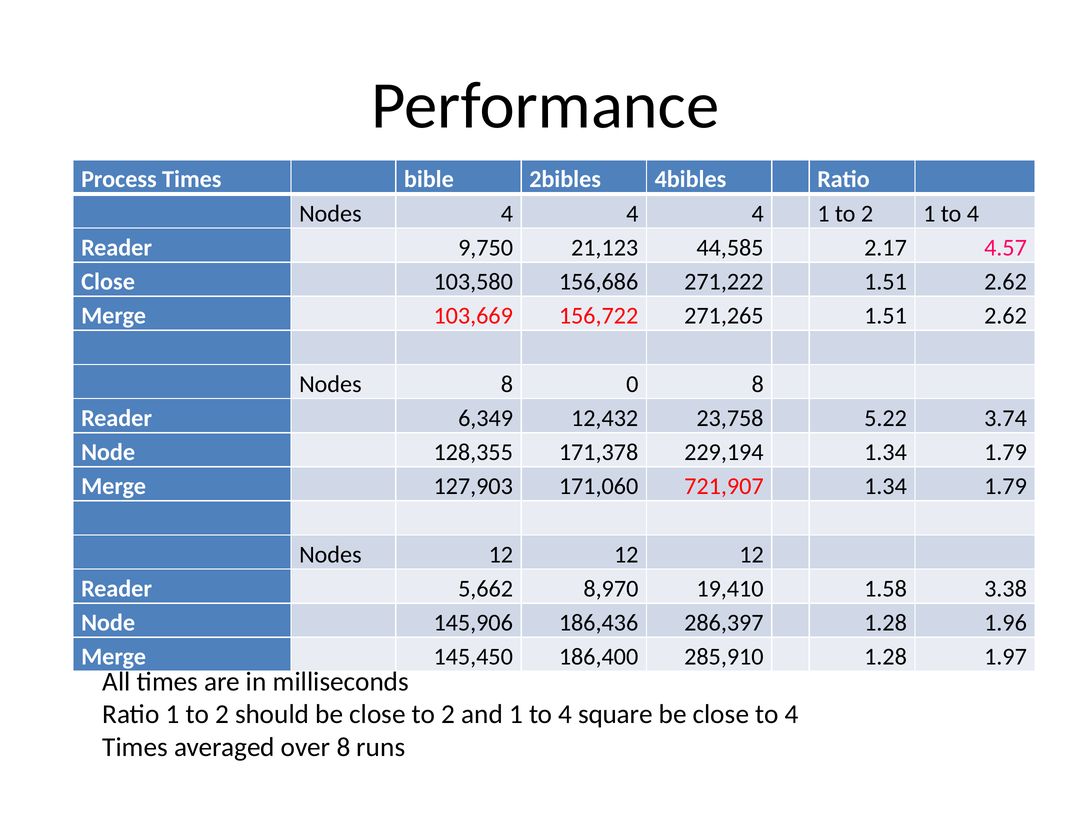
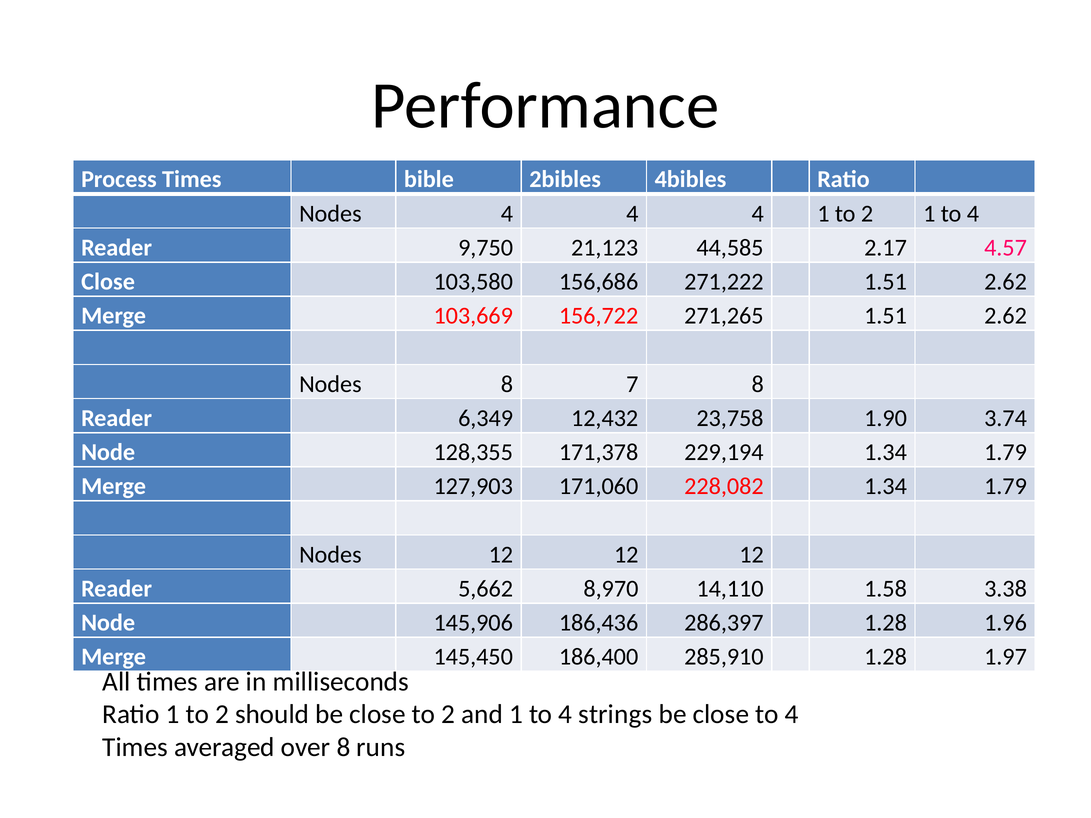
0: 0 -> 7
5.22: 5.22 -> 1.90
721,907: 721,907 -> 228,082
19,410: 19,410 -> 14,110
square: square -> strings
